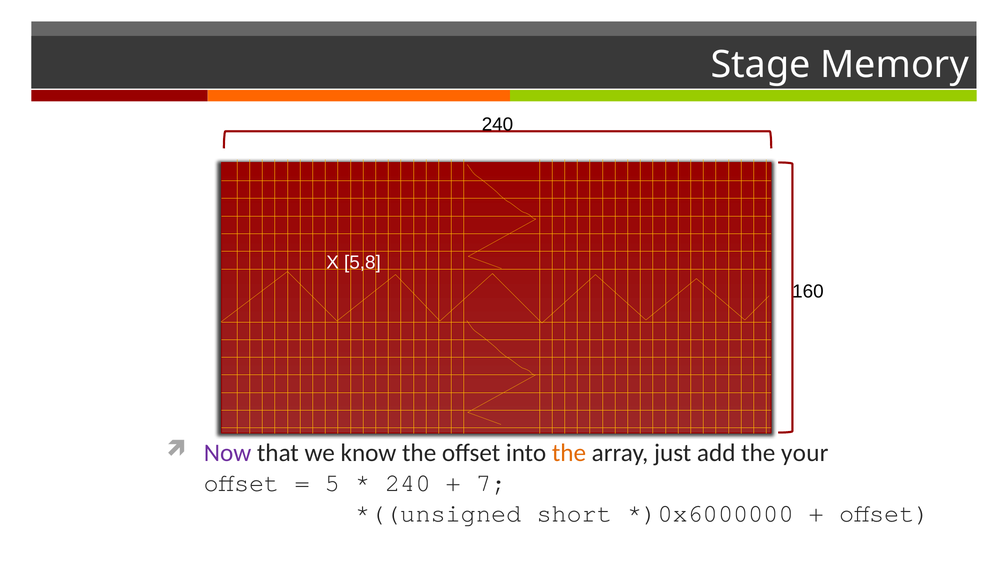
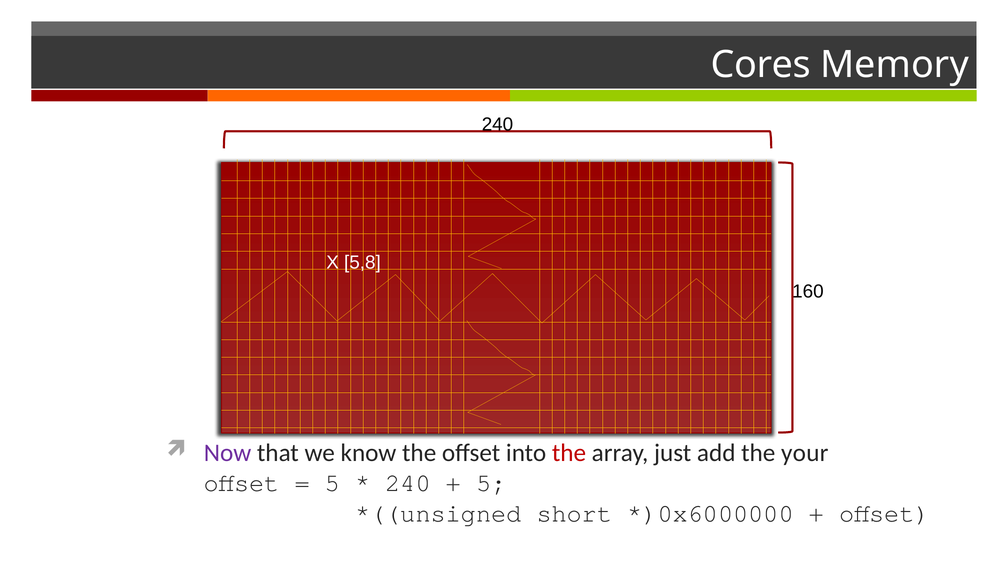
Stage: Stage -> Cores
the at (569, 453) colour: orange -> red
7 at (491, 483): 7 -> 5
